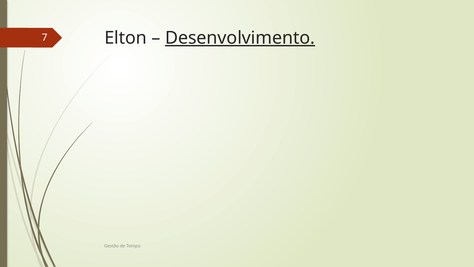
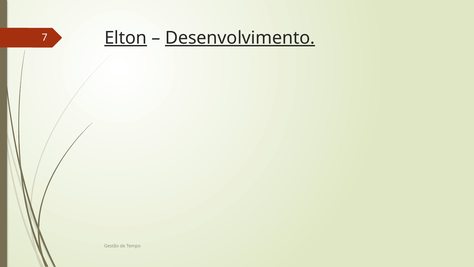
Elton underline: none -> present
